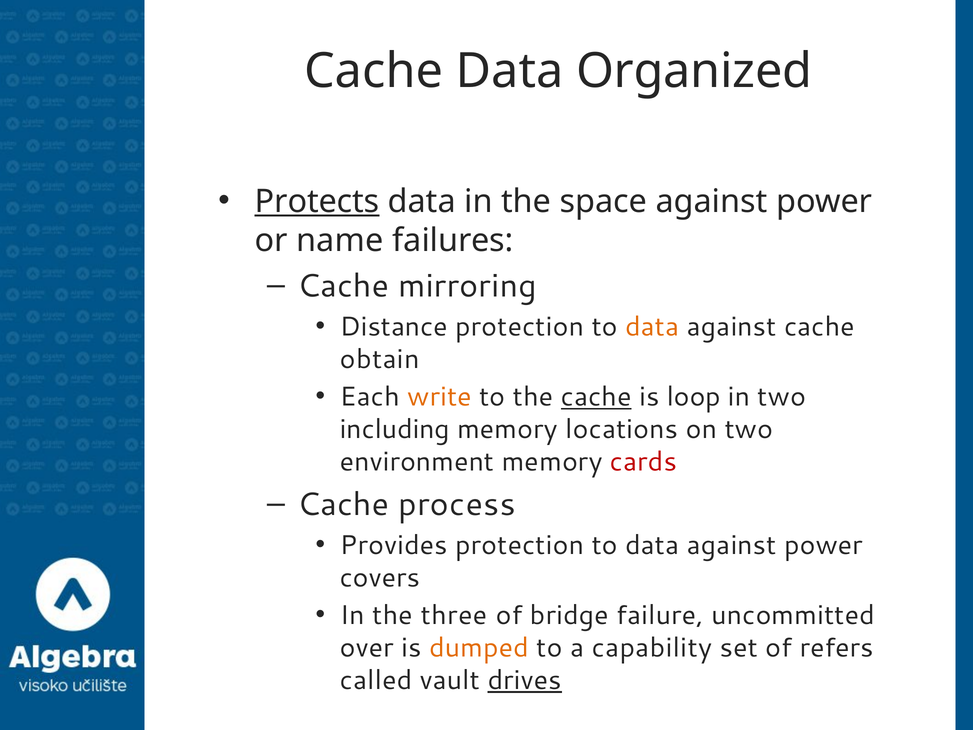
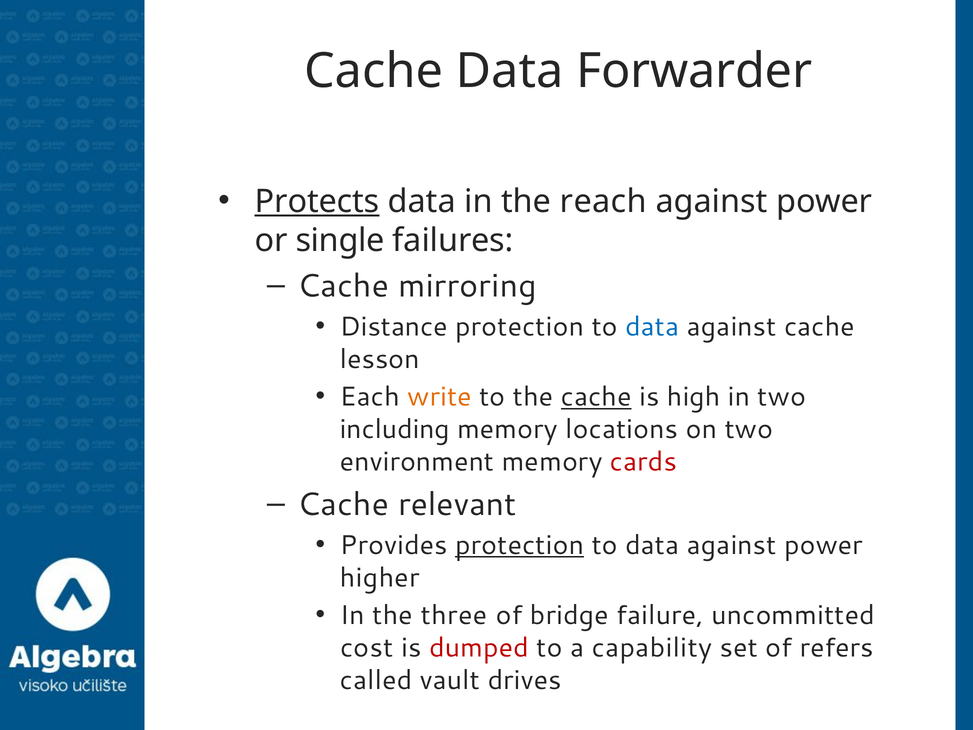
Organized: Organized -> Forwarder
space: space -> reach
name: name -> single
data at (652, 327) colour: orange -> blue
obtain: obtain -> lesson
loop: loop -> high
process: process -> relevant
protection at (520, 545) underline: none -> present
covers: covers -> higher
over: over -> cost
dumped colour: orange -> red
drives underline: present -> none
